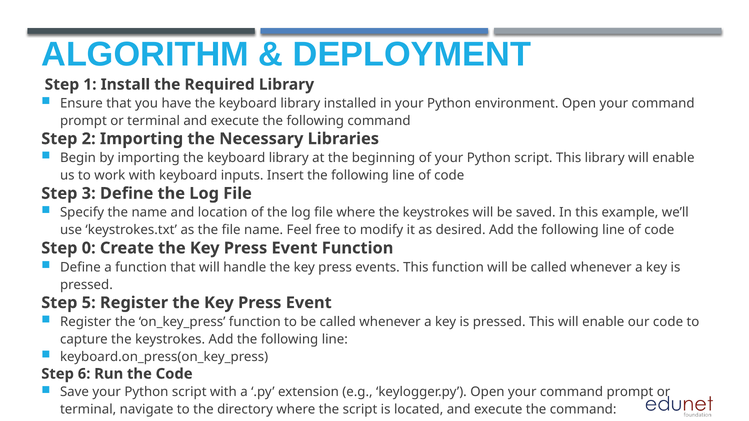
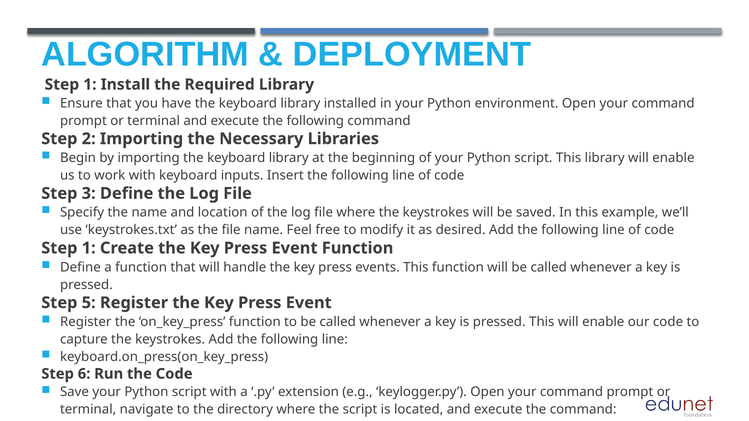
0 at (89, 248): 0 -> 1
